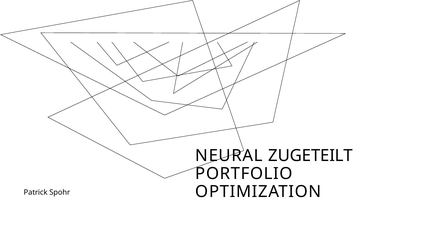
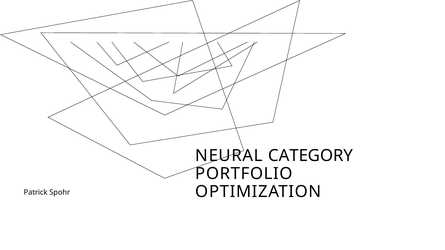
ZUGETEILT: ZUGETEILT -> CATEGORY
